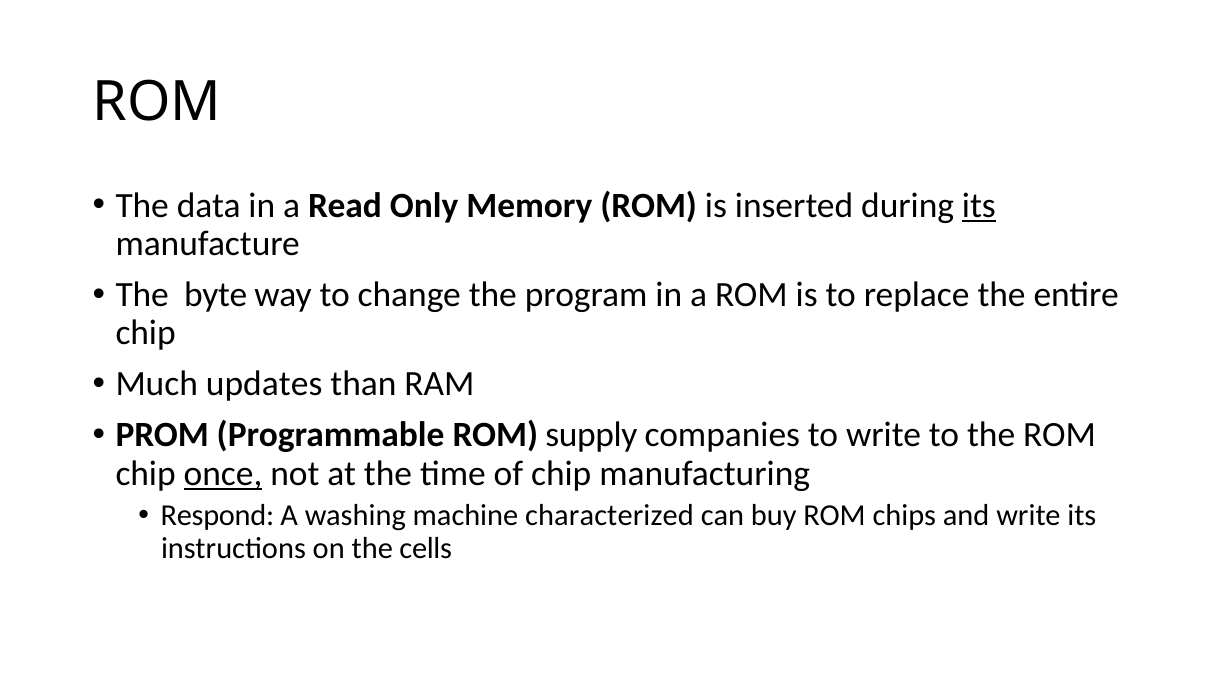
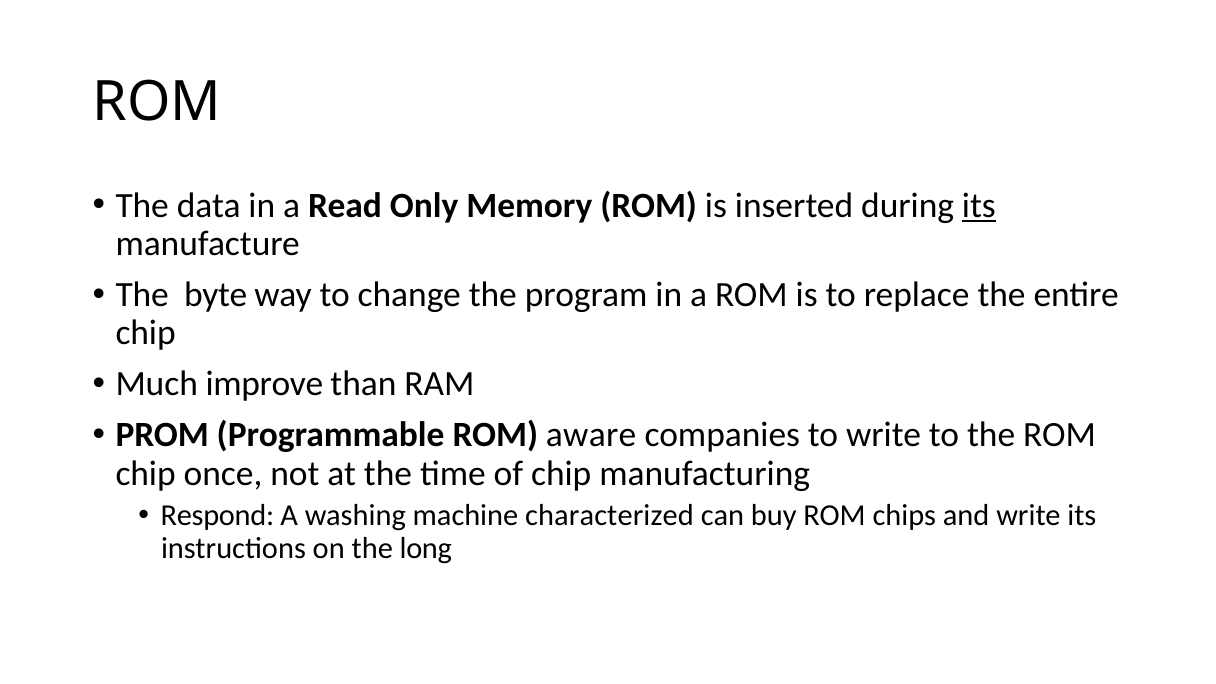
updates: updates -> improve
supply: supply -> aware
once underline: present -> none
cells: cells -> long
